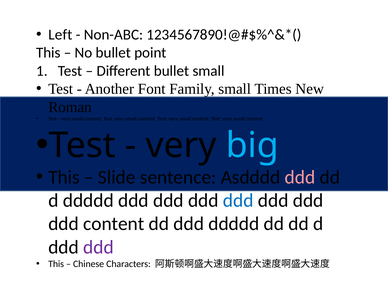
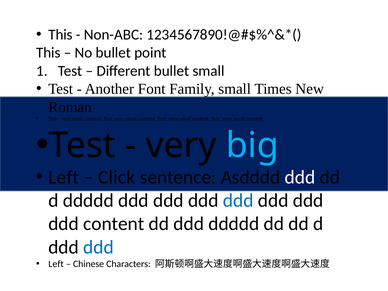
Left at (60, 35): Left -> This
This at (64, 177): This -> Left
Slide: Slide -> Click
ddd at (300, 177) colour: pink -> white
ddd at (98, 247) colour: purple -> blue
This at (56, 264): This -> Left
